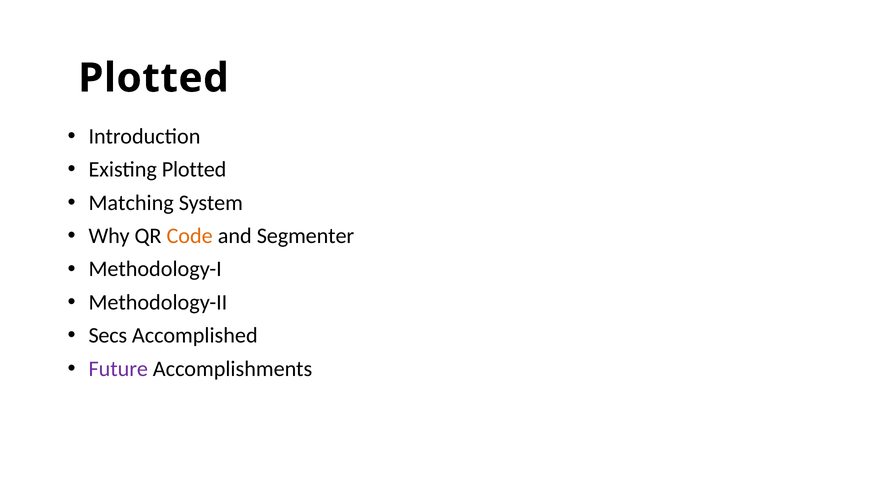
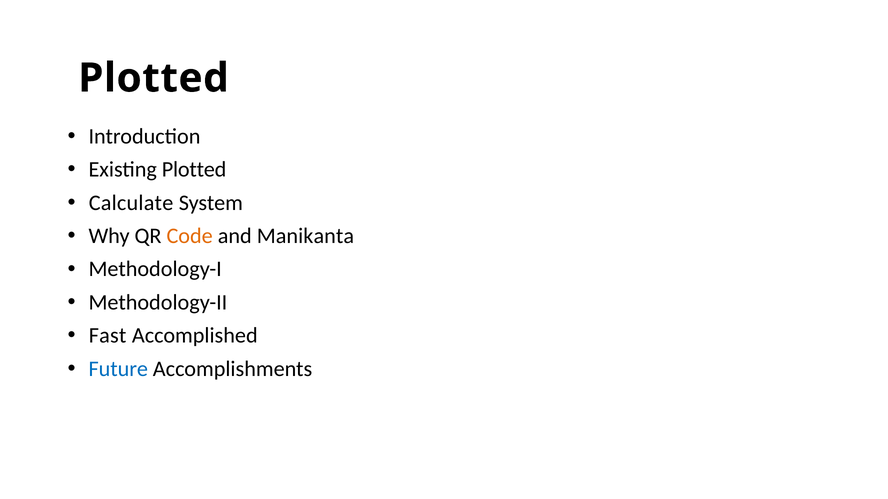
Matching: Matching -> Calculate
Segmenter: Segmenter -> Manikanta
Secs: Secs -> Fast
Future colour: purple -> blue
